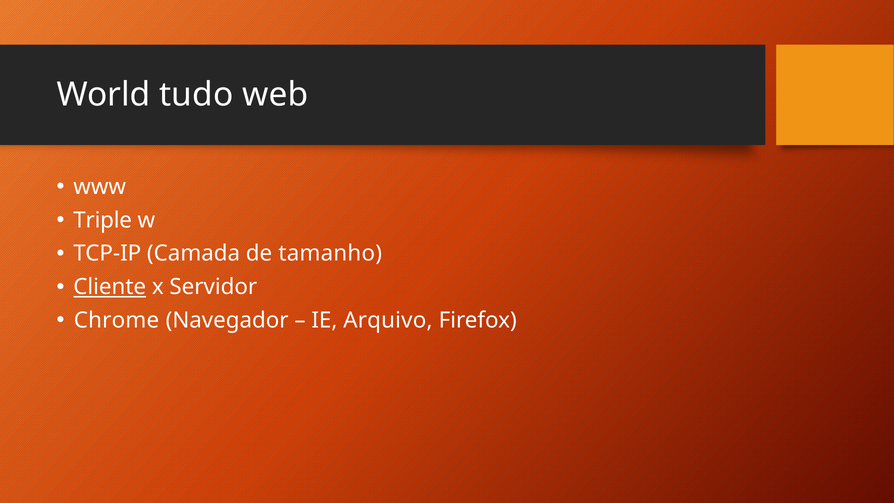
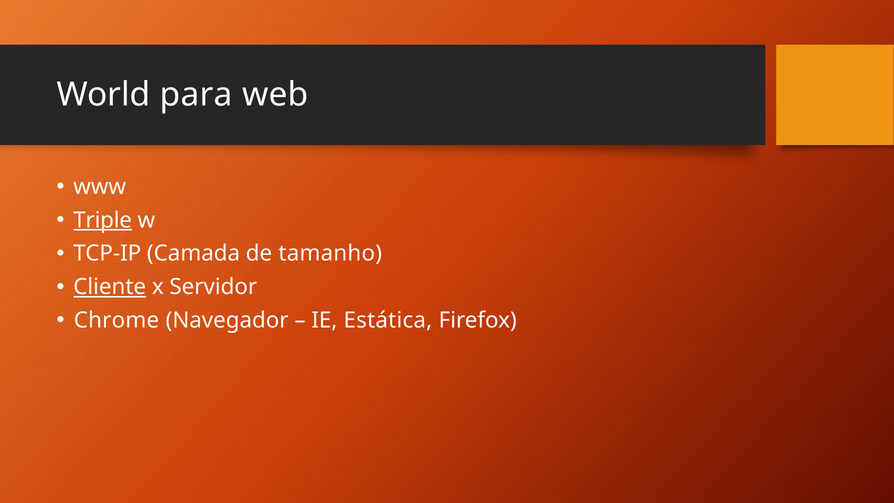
tudo: tudo -> para
Triple underline: none -> present
Arquivo: Arquivo -> Estática
